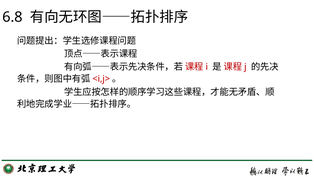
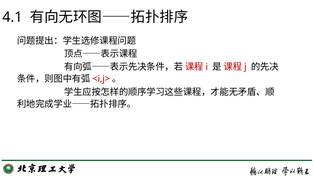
6.8: 6.8 -> 4.1
